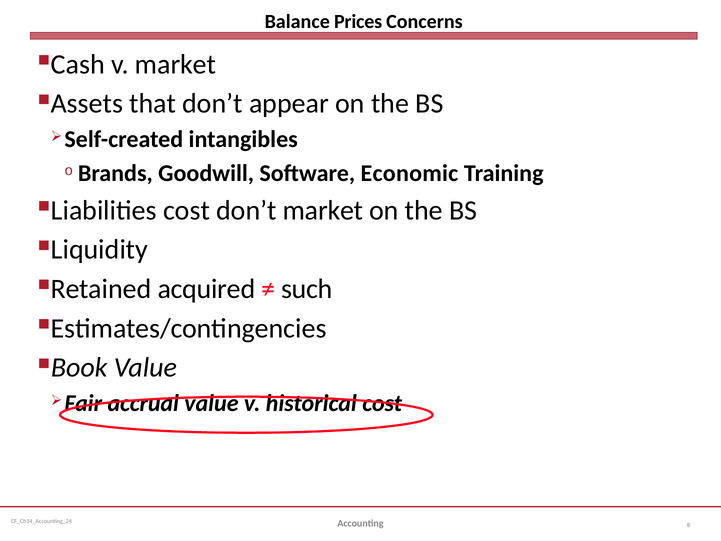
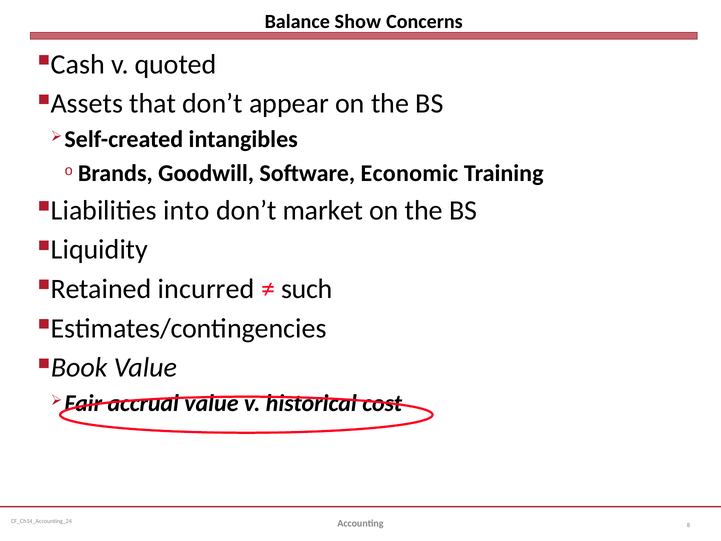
Prices: Prices -> Show
v market: market -> quoted
cost at (187, 210): cost -> into
acquired: acquired -> incurred
